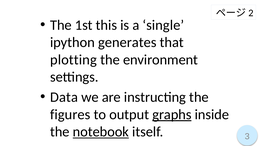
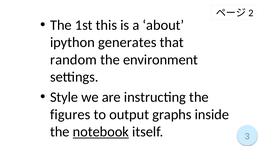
single: single -> about
plotting: plotting -> random
Data: Data -> Style
graphs underline: present -> none
